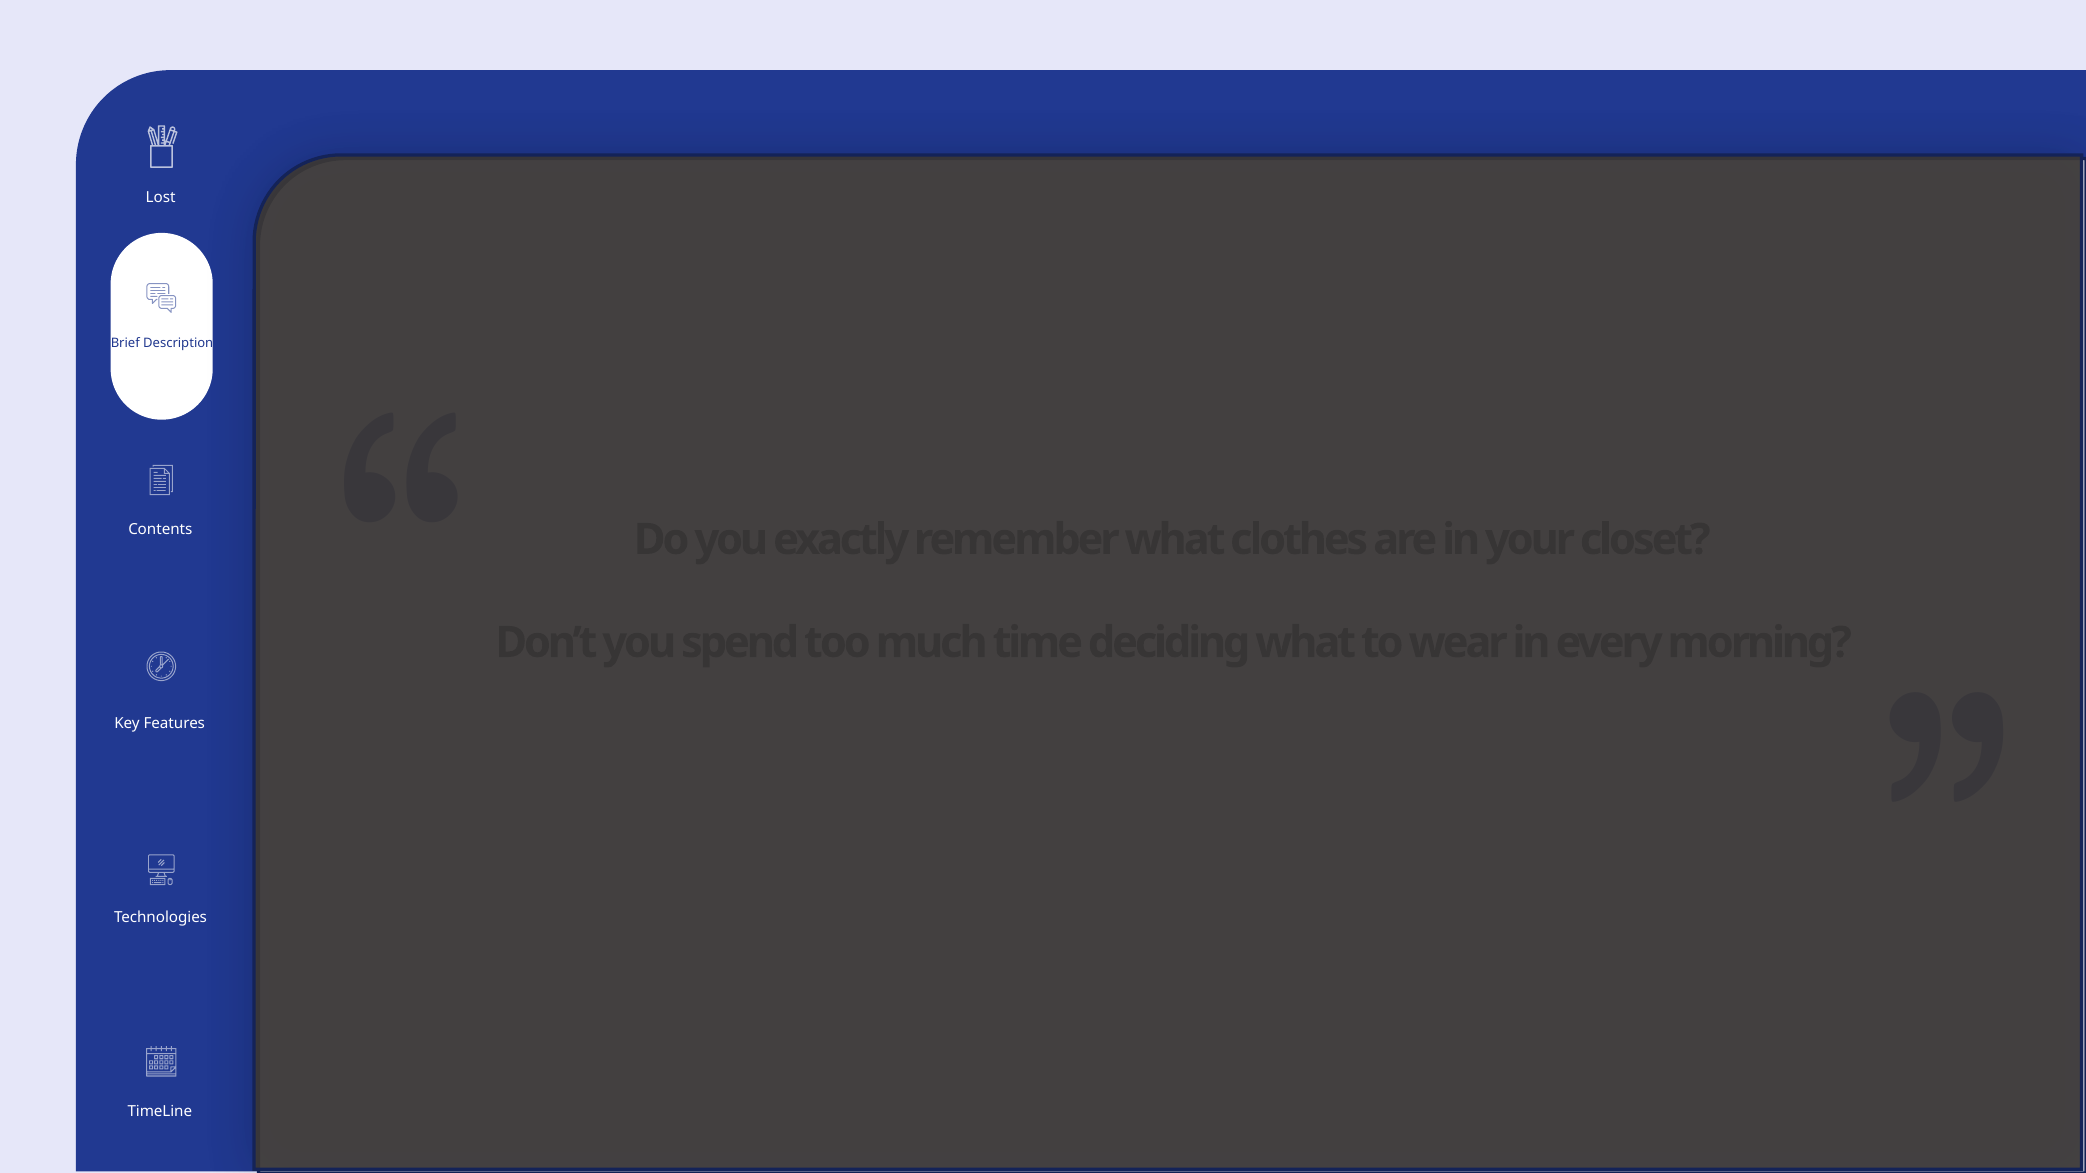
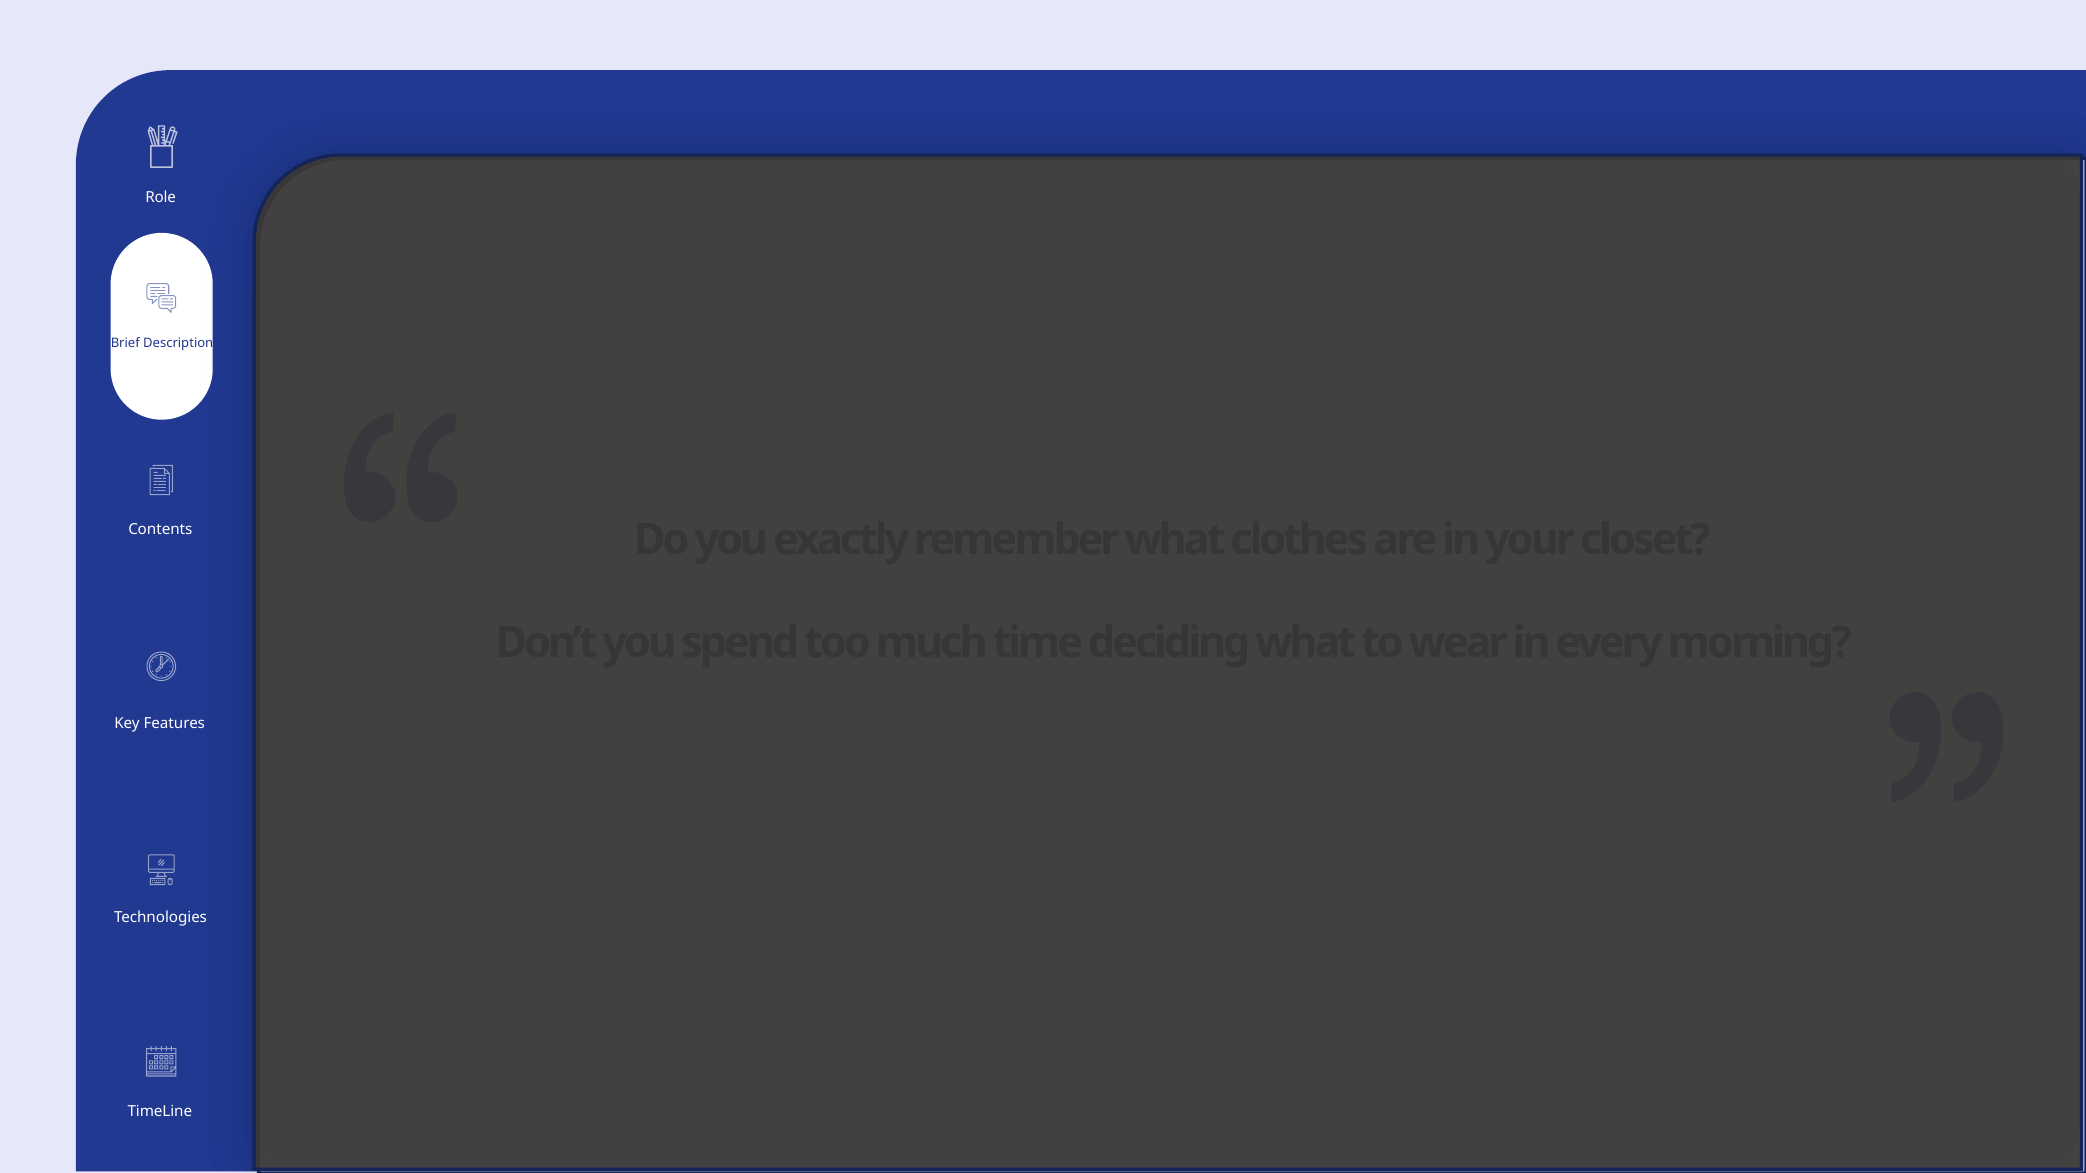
Lost: Lost -> Role
